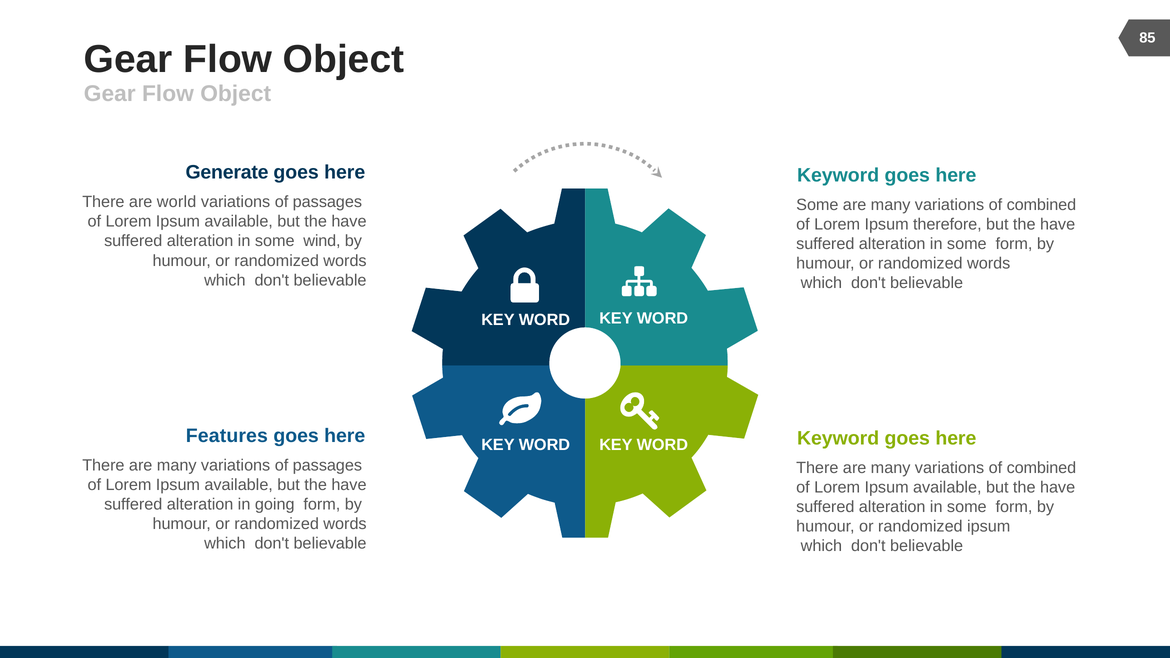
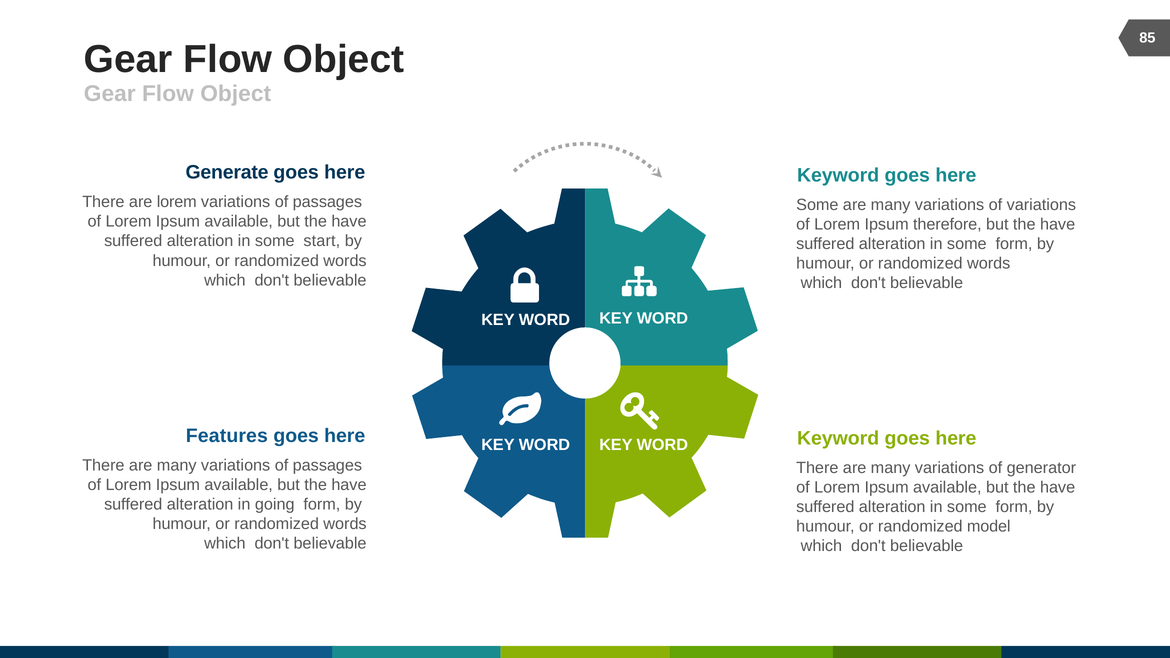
are world: world -> lorem
combined at (1041, 205): combined -> variations
wind: wind -> start
combined at (1041, 468): combined -> generator
randomized ipsum: ipsum -> model
